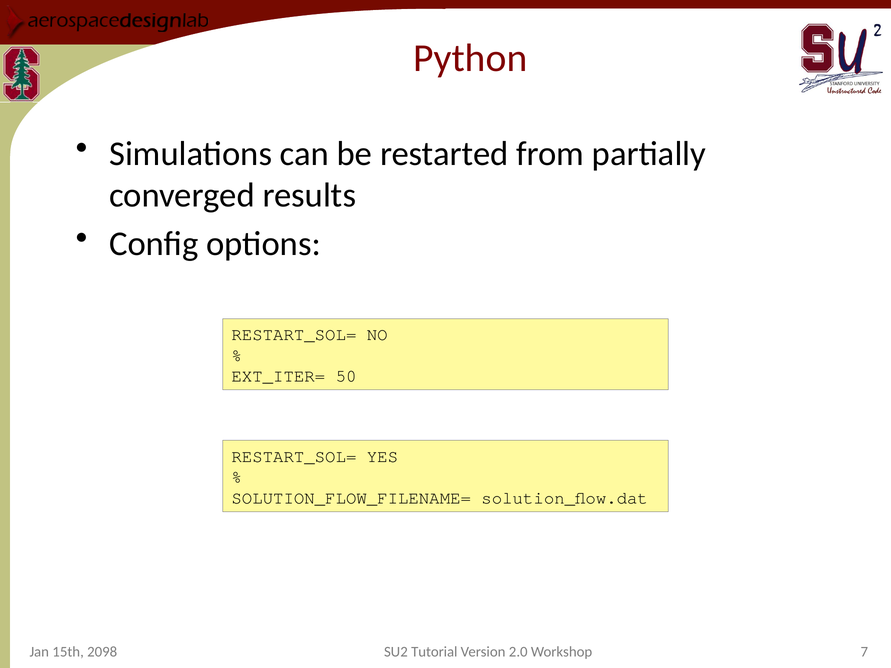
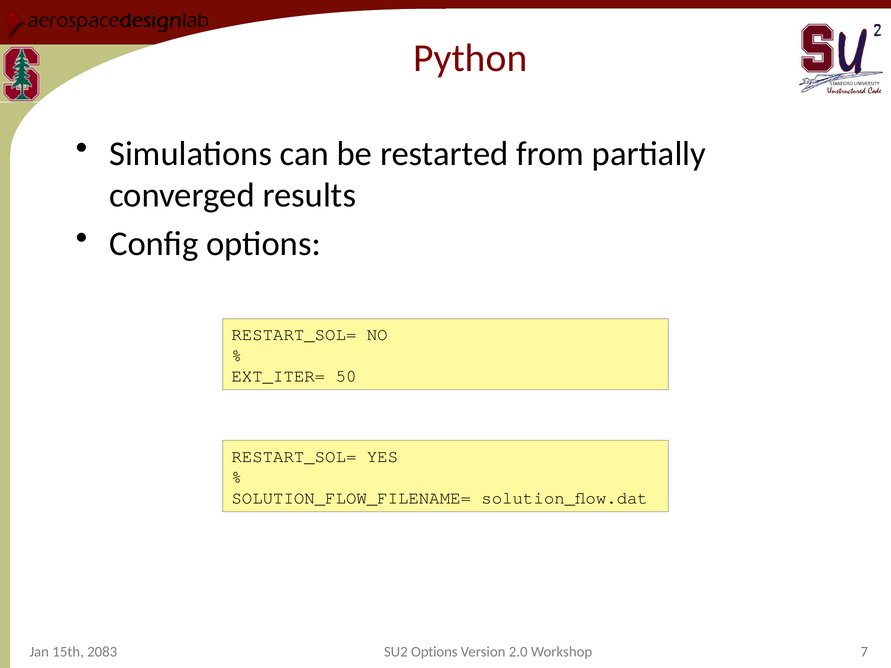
2098: 2098 -> 2083
SU2 Tutorial: Tutorial -> Options
